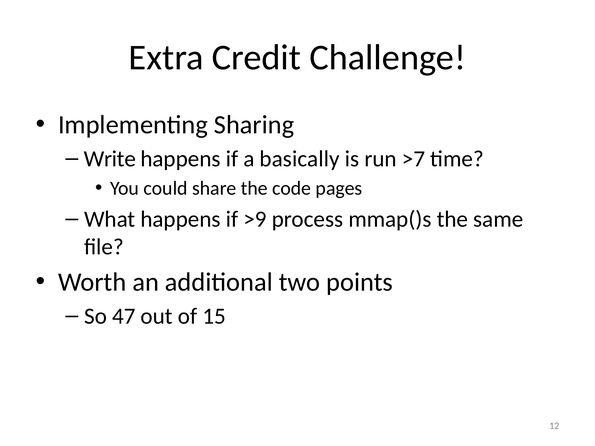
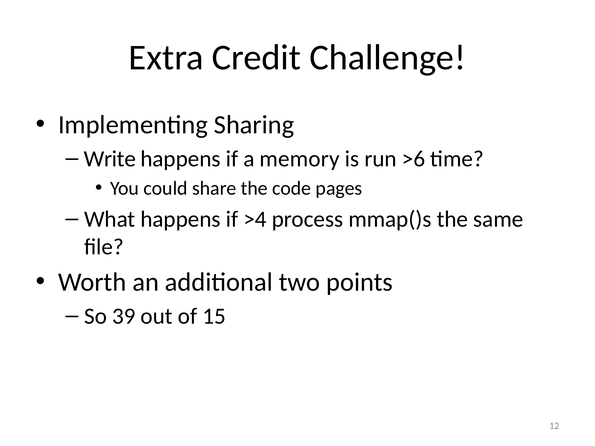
basically: basically -> memory
>7: >7 -> >6
>9: >9 -> >4
47: 47 -> 39
